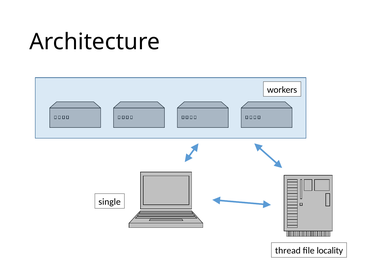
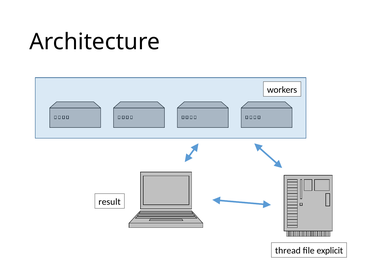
single: single -> result
locality: locality -> explicit
